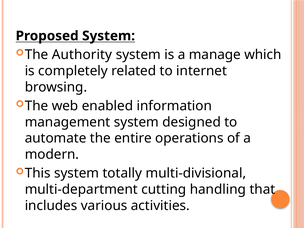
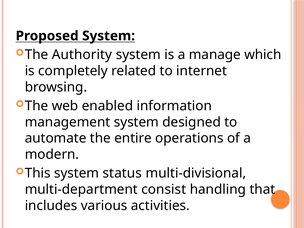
totally: totally -> status
cutting: cutting -> consist
